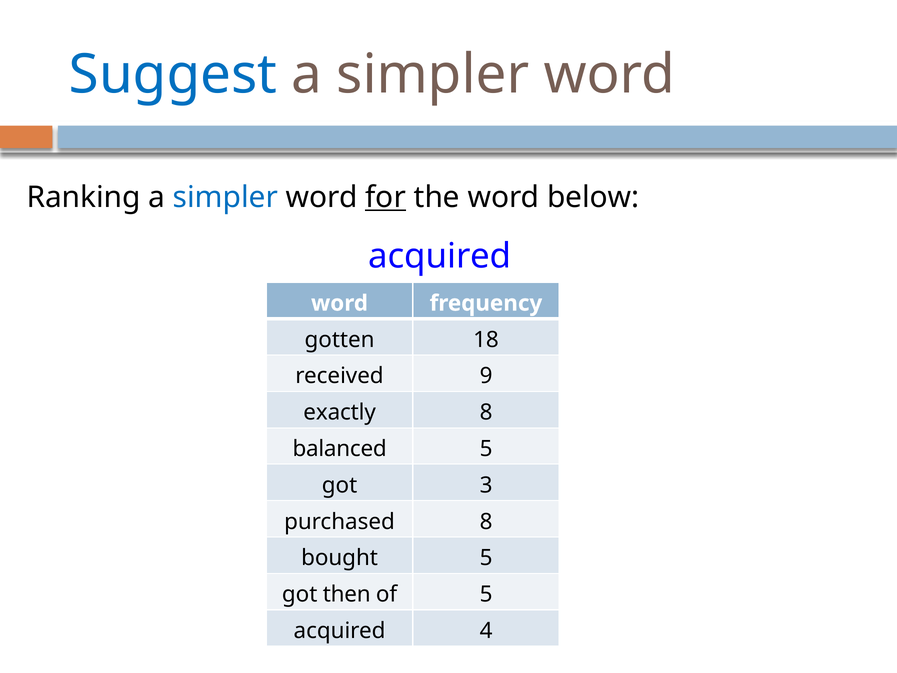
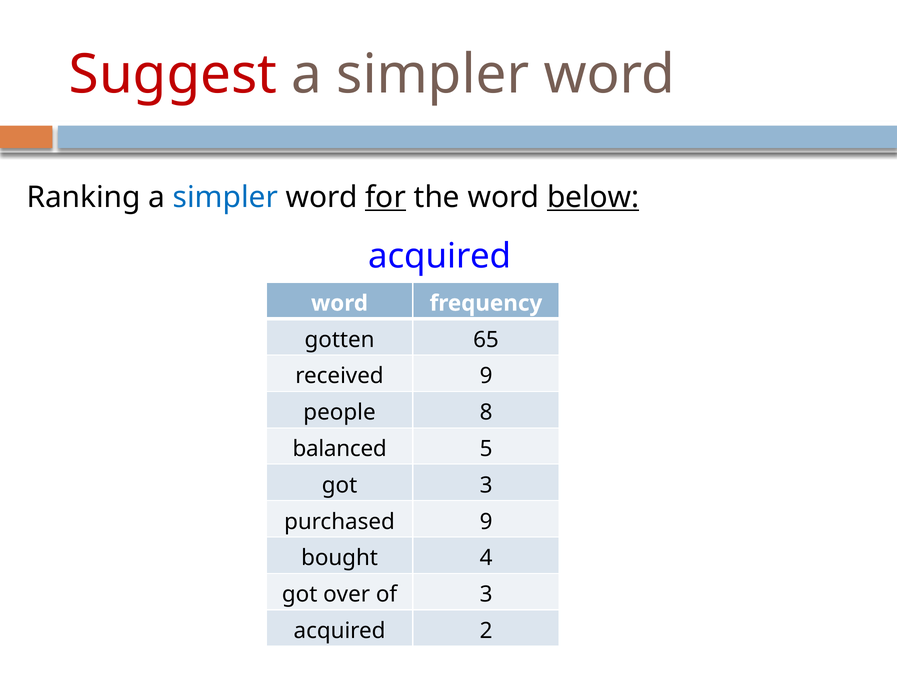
Suggest colour: blue -> red
below underline: none -> present
18: 18 -> 65
exactly: exactly -> people
purchased 8: 8 -> 9
bought 5: 5 -> 4
then: then -> over
of 5: 5 -> 3
4: 4 -> 2
